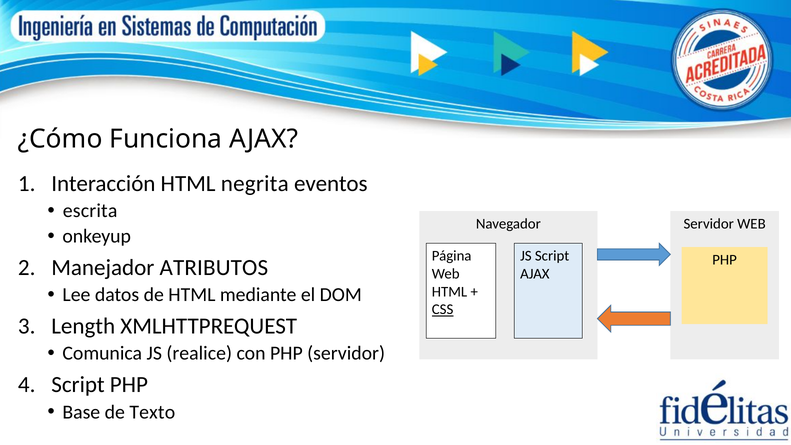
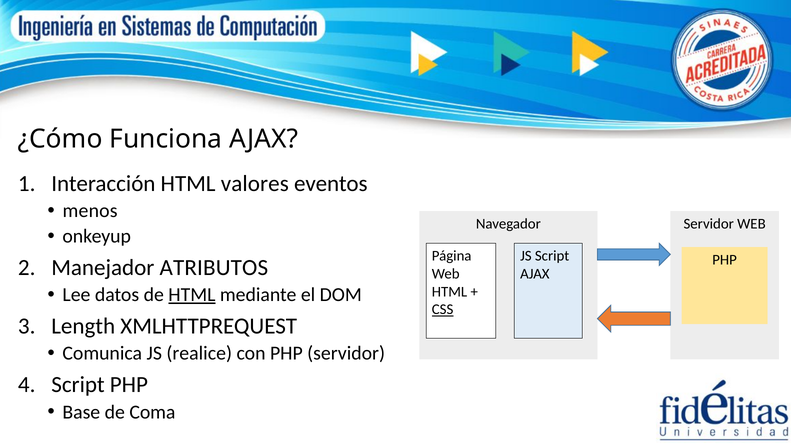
negrita: negrita -> valores
escrita: escrita -> menos
HTML at (192, 295) underline: none -> present
Texto: Texto -> Coma
